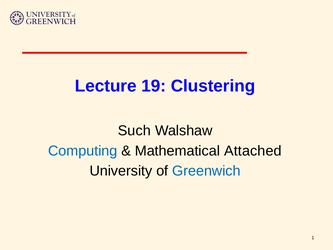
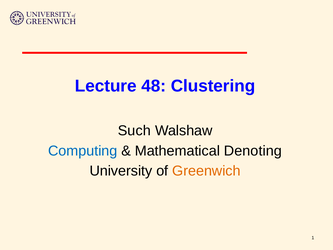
19: 19 -> 48
Attached: Attached -> Denoting
Greenwich colour: blue -> orange
